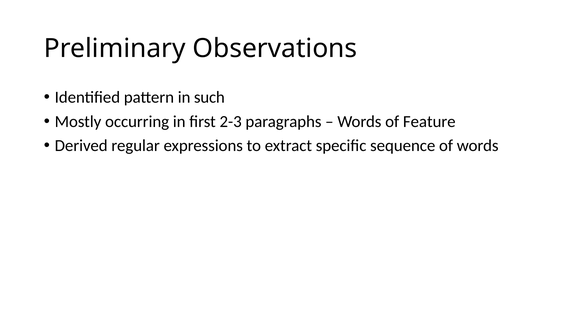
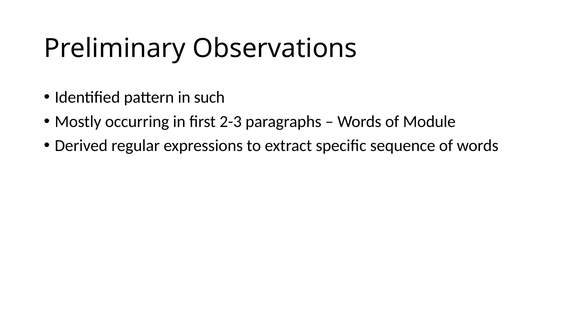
Feature: Feature -> Module
